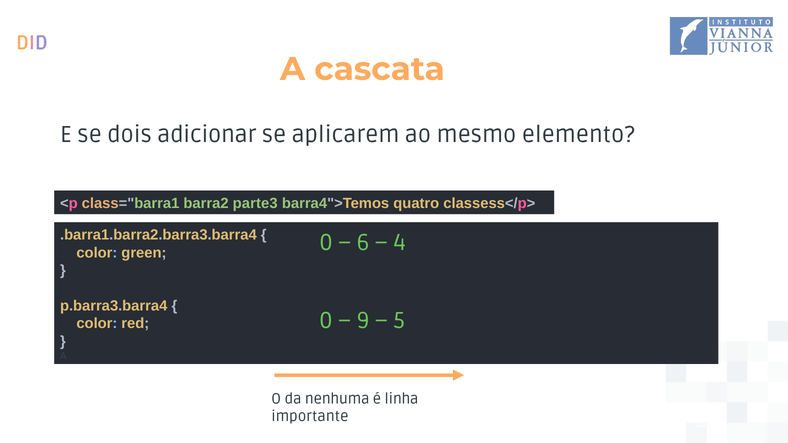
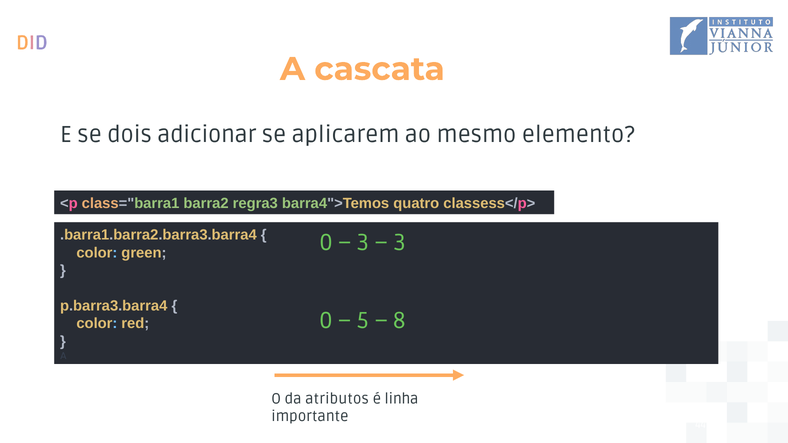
parte3: parte3 -> regra3
6 at (363, 243): 6 -> 3
4 at (400, 243): 4 -> 3
9: 9 -> 5
5: 5 -> 8
nenhuma: nenhuma -> atributos
